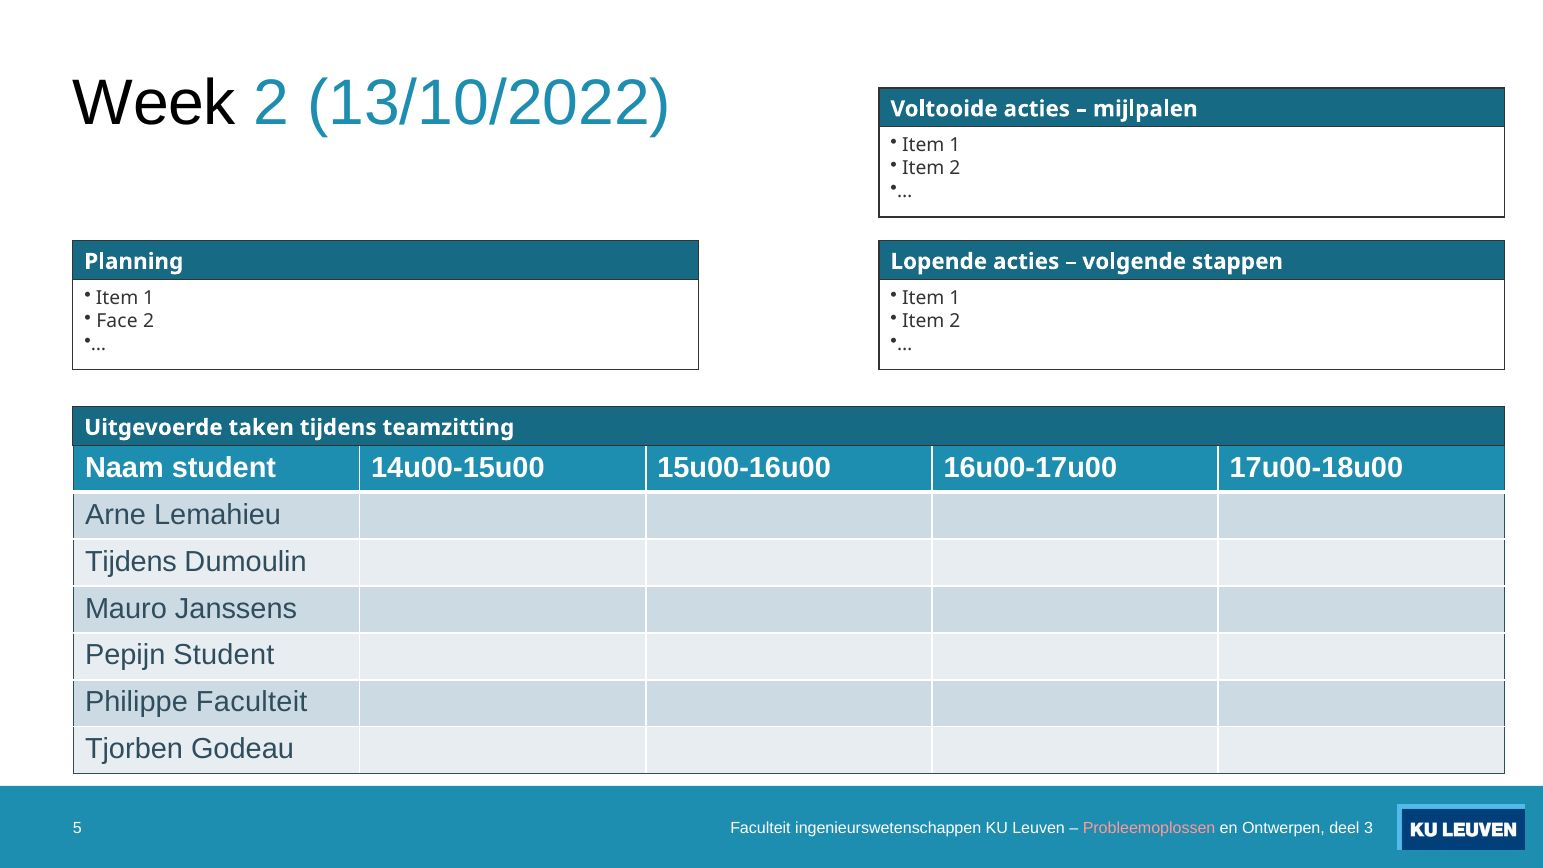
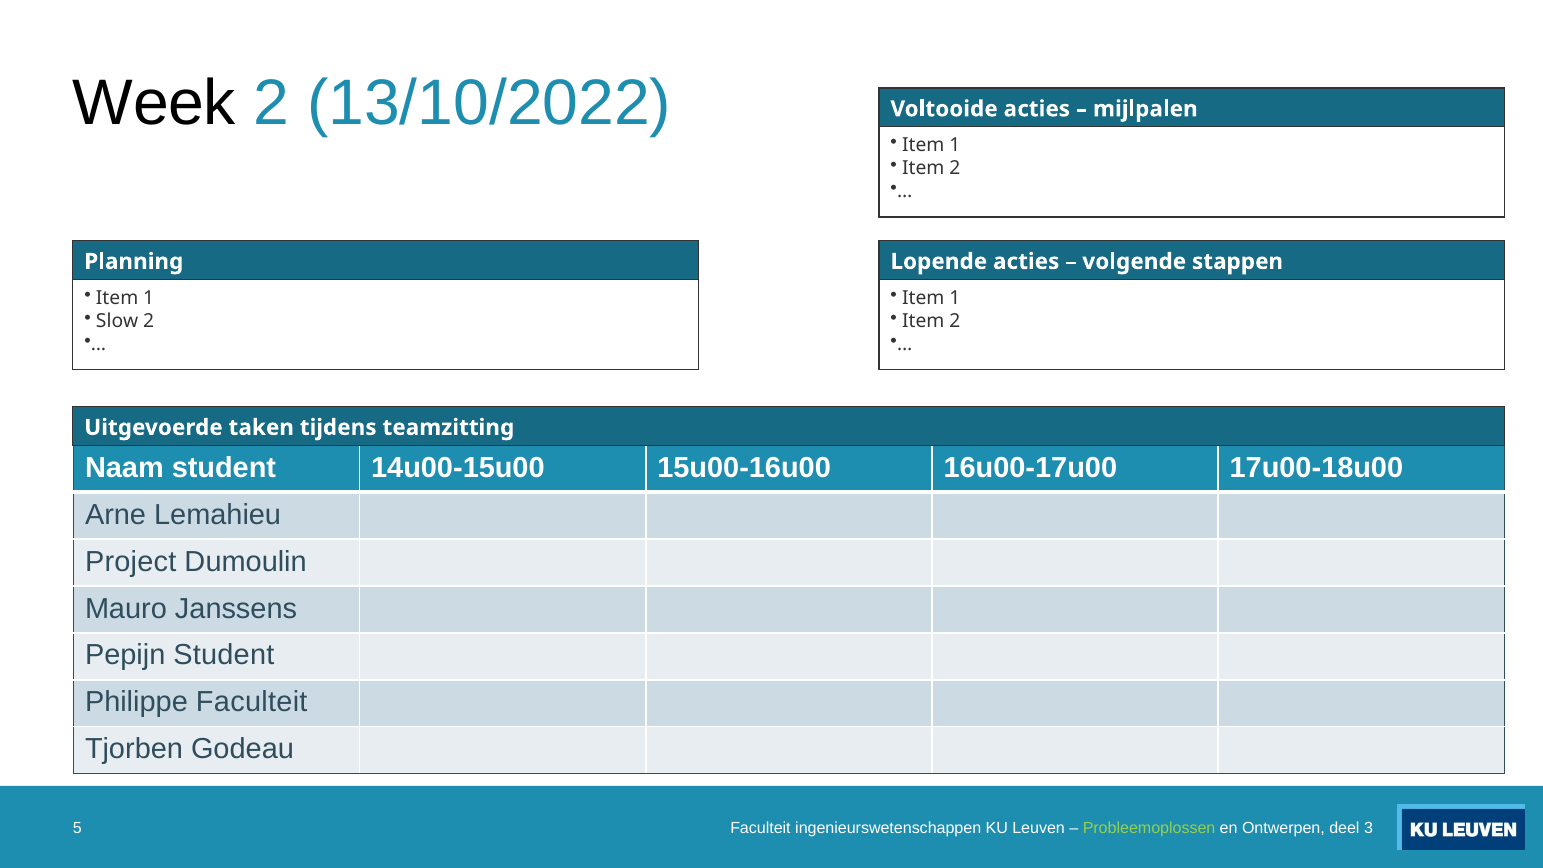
Face: Face -> Slow
Tijdens at (131, 562): Tijdens -> Project
Probleemoplossen colour: pink -> light green
